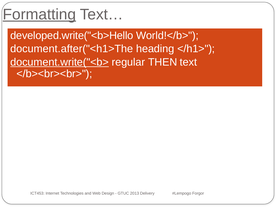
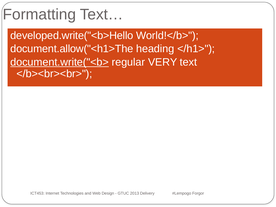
Formatting underline: present -> none
document.after("<h1>The: document.after("<h1>The -> document.allow("<h1>The
THEN: THEN -> VERY
